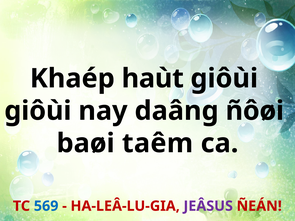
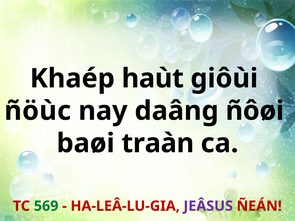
giôùi at (38, 111): giôùi -> ñöùc
taêm: taêm -> traàn
569 colour: blue -> green
